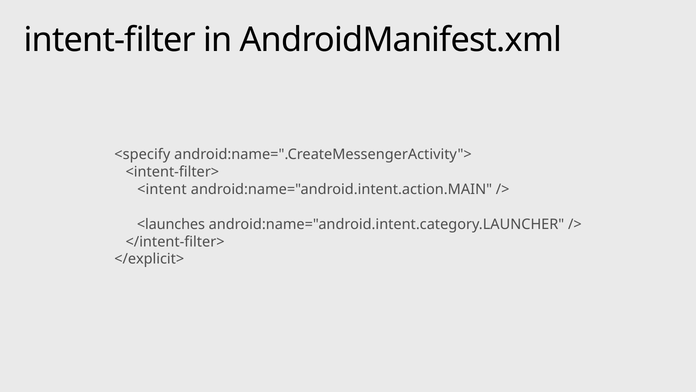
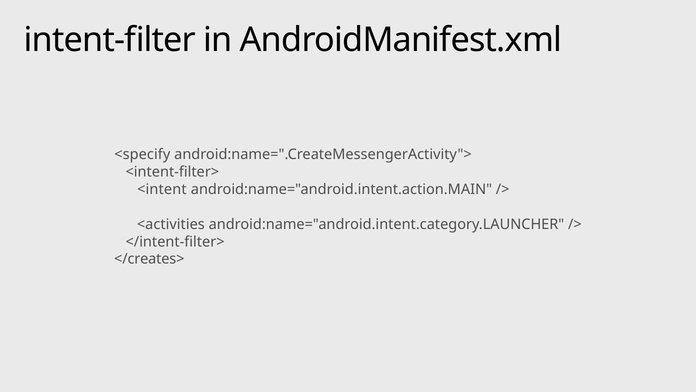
<launches: <launches -> <activities
</explicit>: </explicit> -> </creates>
